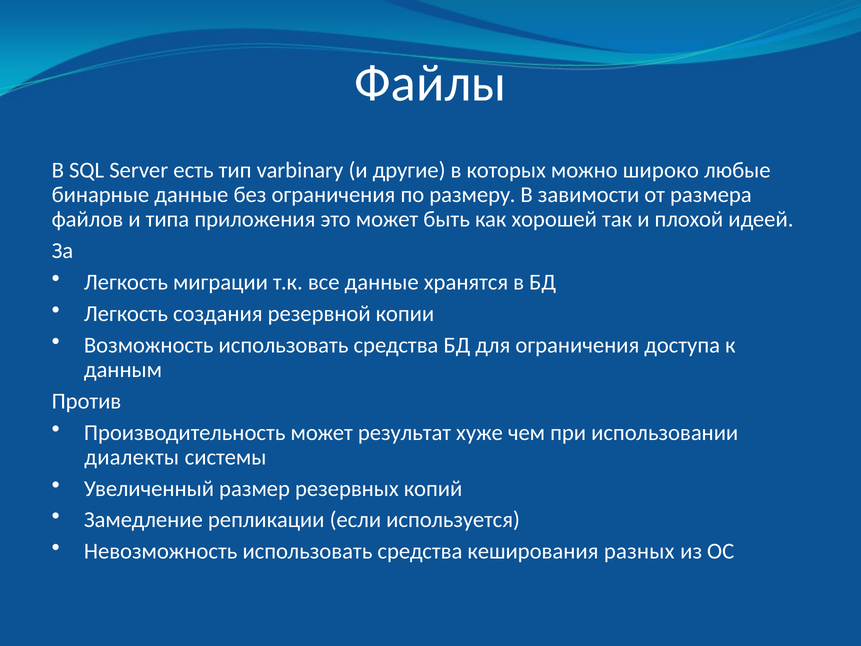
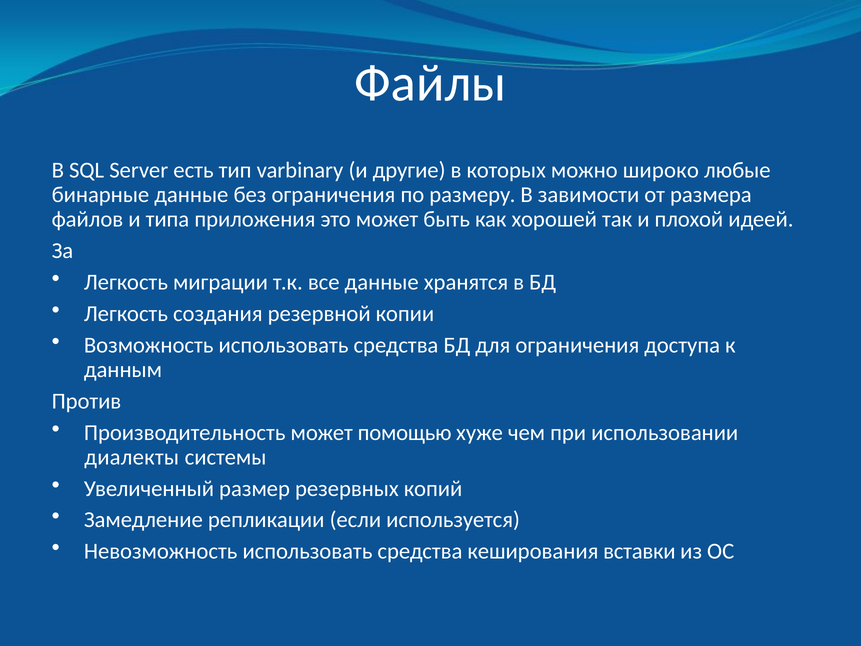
результат: результат -> помощью
разных: разных -> вставки
